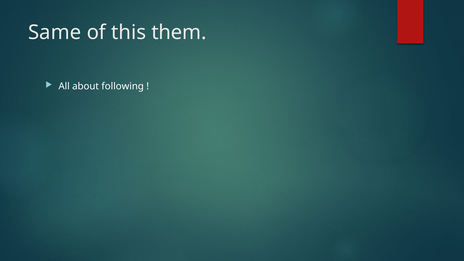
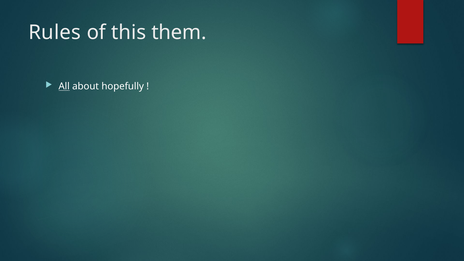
Same: Same -> Rules
All underline: none -> present
following: following -> hopefully
